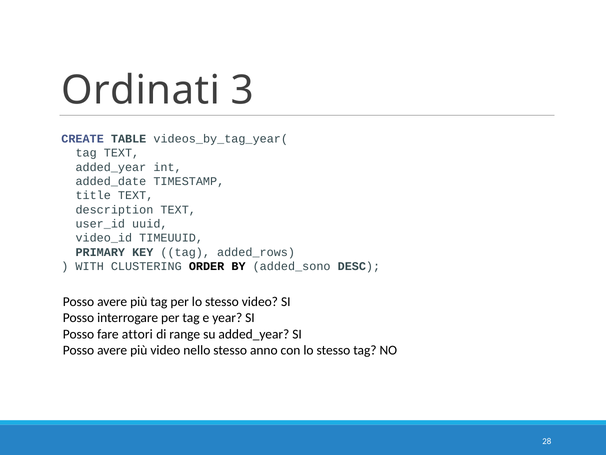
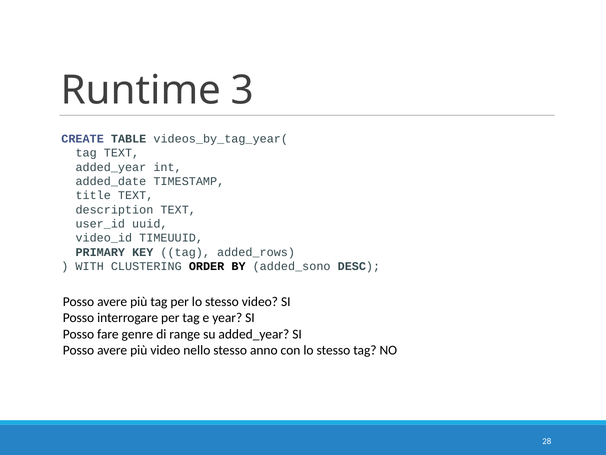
Ordinati: Ordinati -> Runtime
attori: attori -> genre
